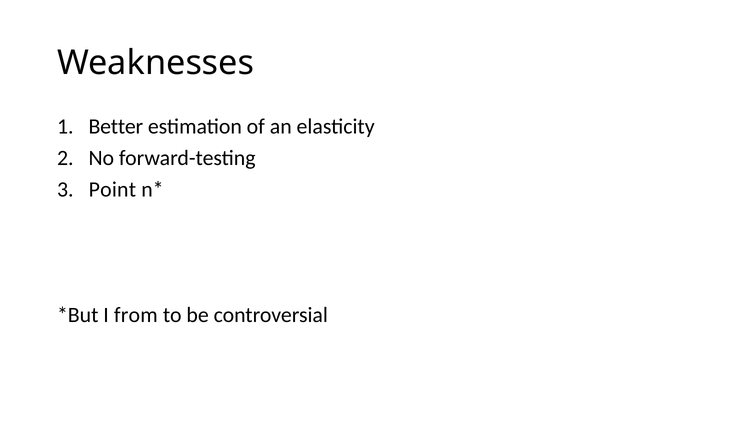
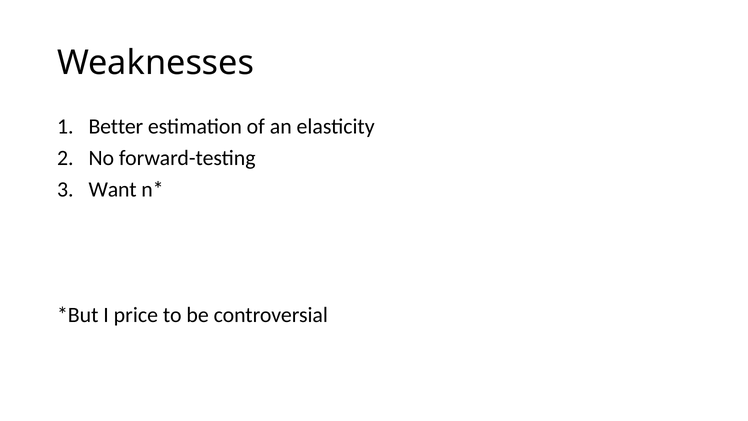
Point: Point -> Want
from: from -> price
